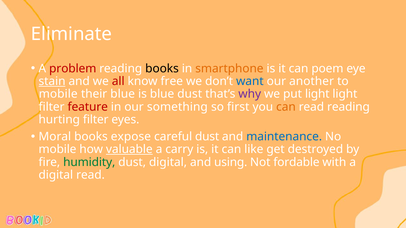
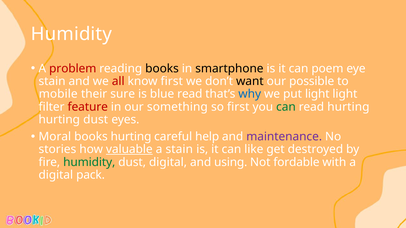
Eliminate at (72, 34): Eliminate -> Humidity
smartphone colour: orange -> black
stain at (52, 81) underline: present -> none
know free: free -> first
want colour: blue -> black
another: another -> possible
their blue: blue -> sure
blue dust: dust -> read
why colour: purple -> blue
can at (286, 107) colour: orange -> green
read reading: reading -> hurting
hurting filter: filter -> dust
books expose: expose -> hurting
careful dust: dust -> help
maintenance colour: blue -> purple
mobile at (57, 150): mobile -> stories
a carry: carry -> stain
digital read: read -> pack
